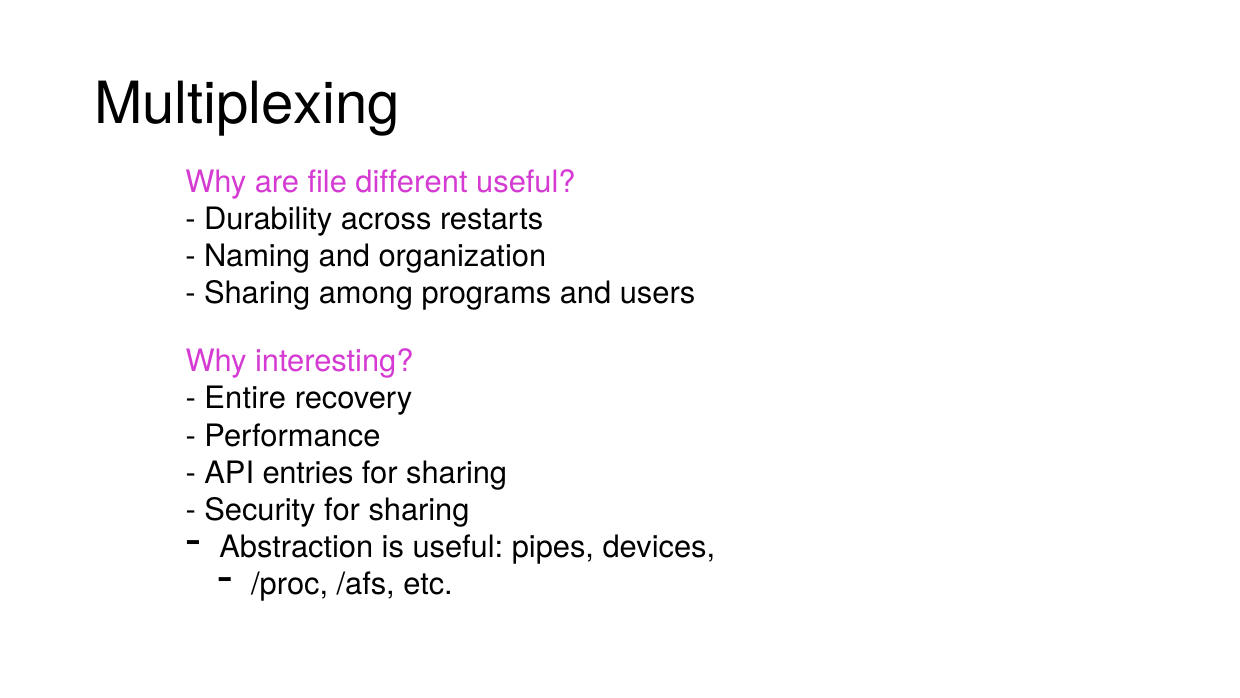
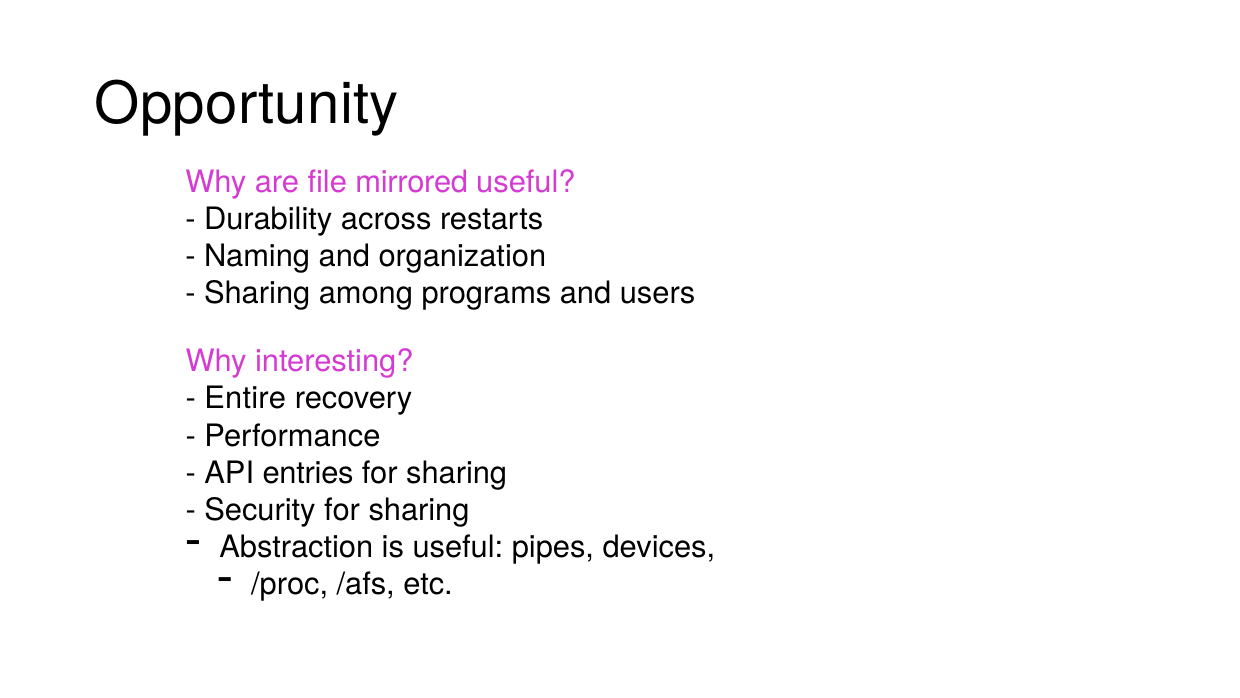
Multiplexing: Multiplexing -> Opportunity
different: different -> mirrored
